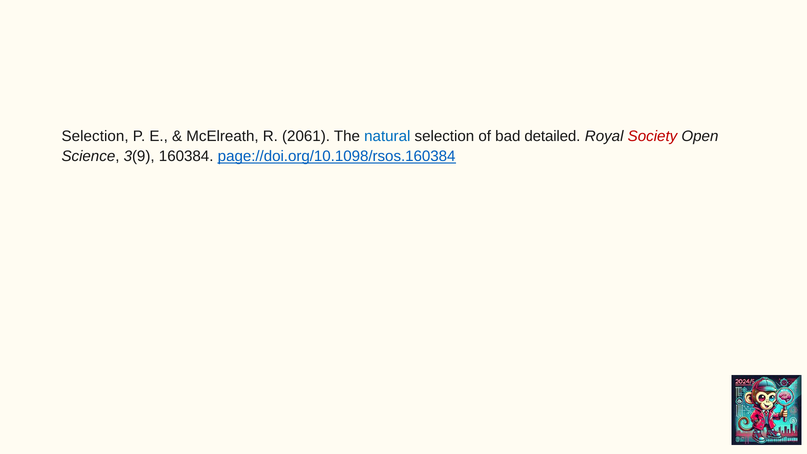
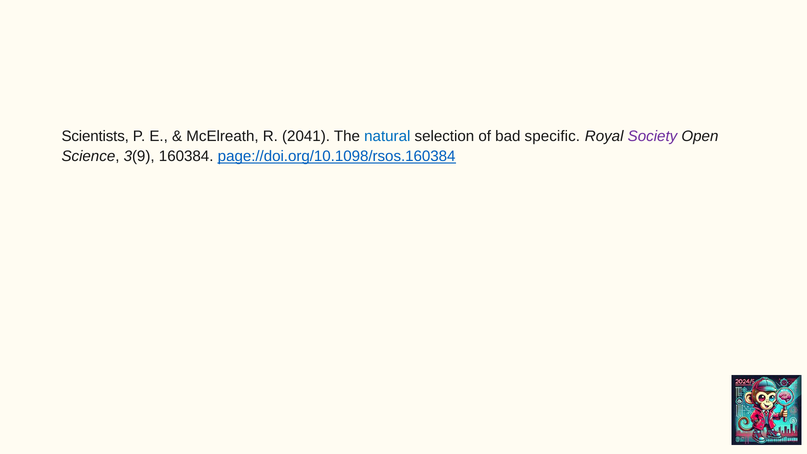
Selection at (95, 136): Selection -> Scientists
2061: 2061 -> 2041
detailed: detailed -> specific
Society colour: red -> purple
